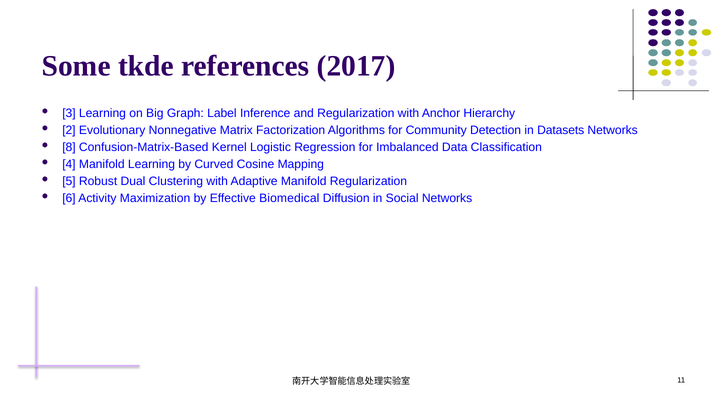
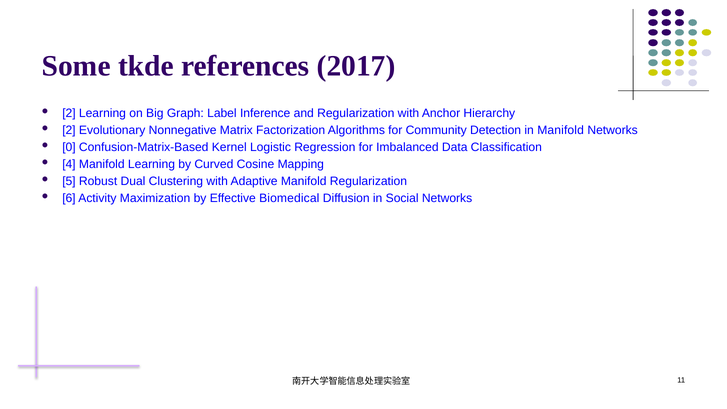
3 at (69, 113): 3 -> 2
in Datasets: Datasets -> Manifold
8: 8 -> 0
